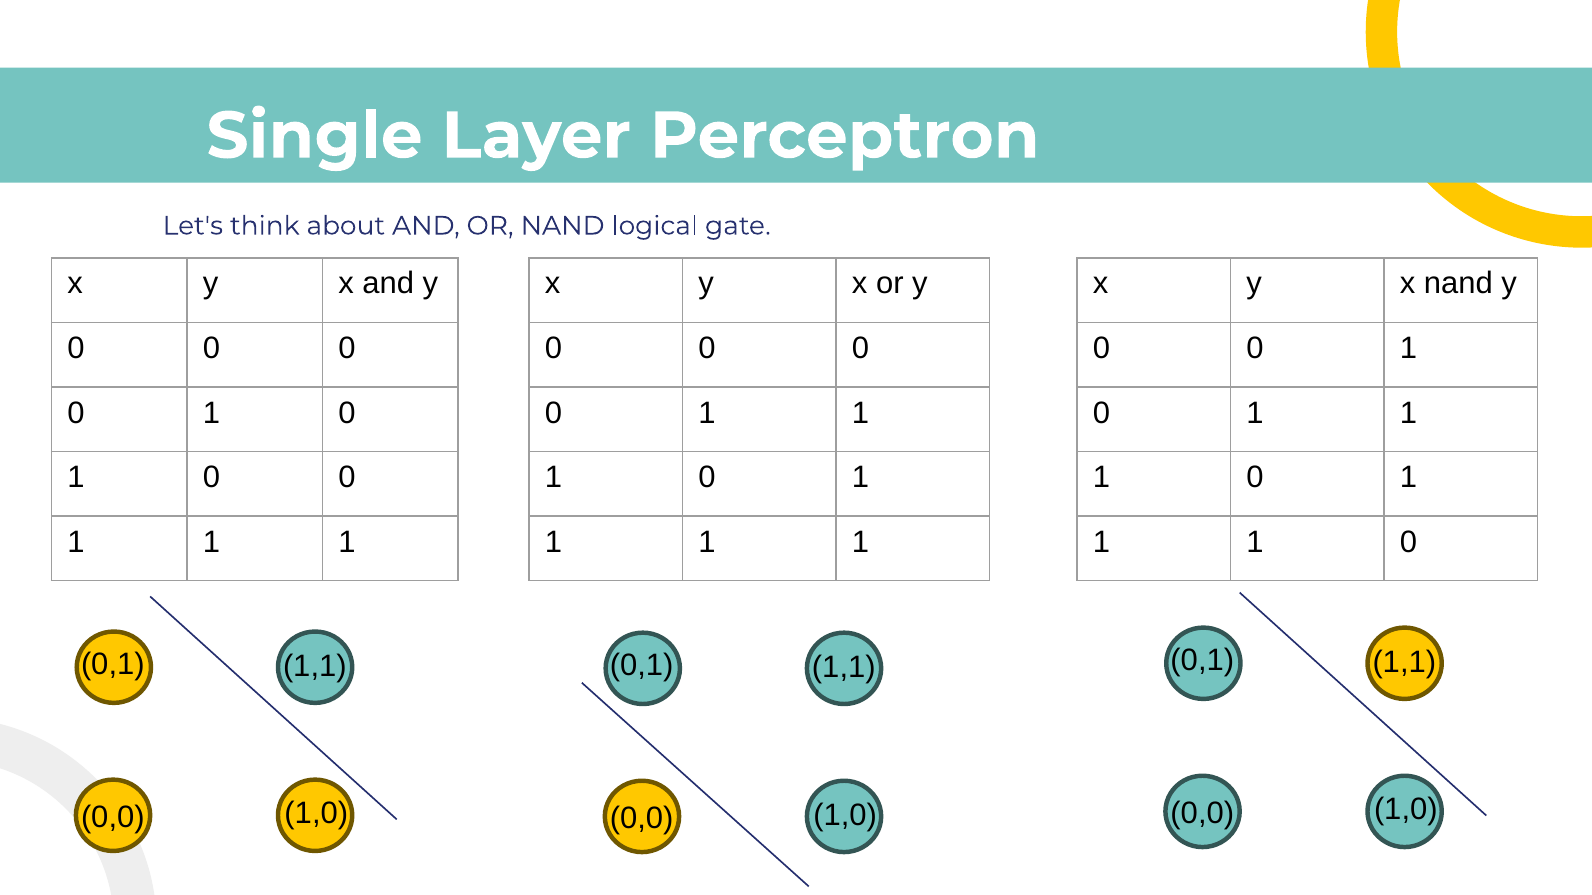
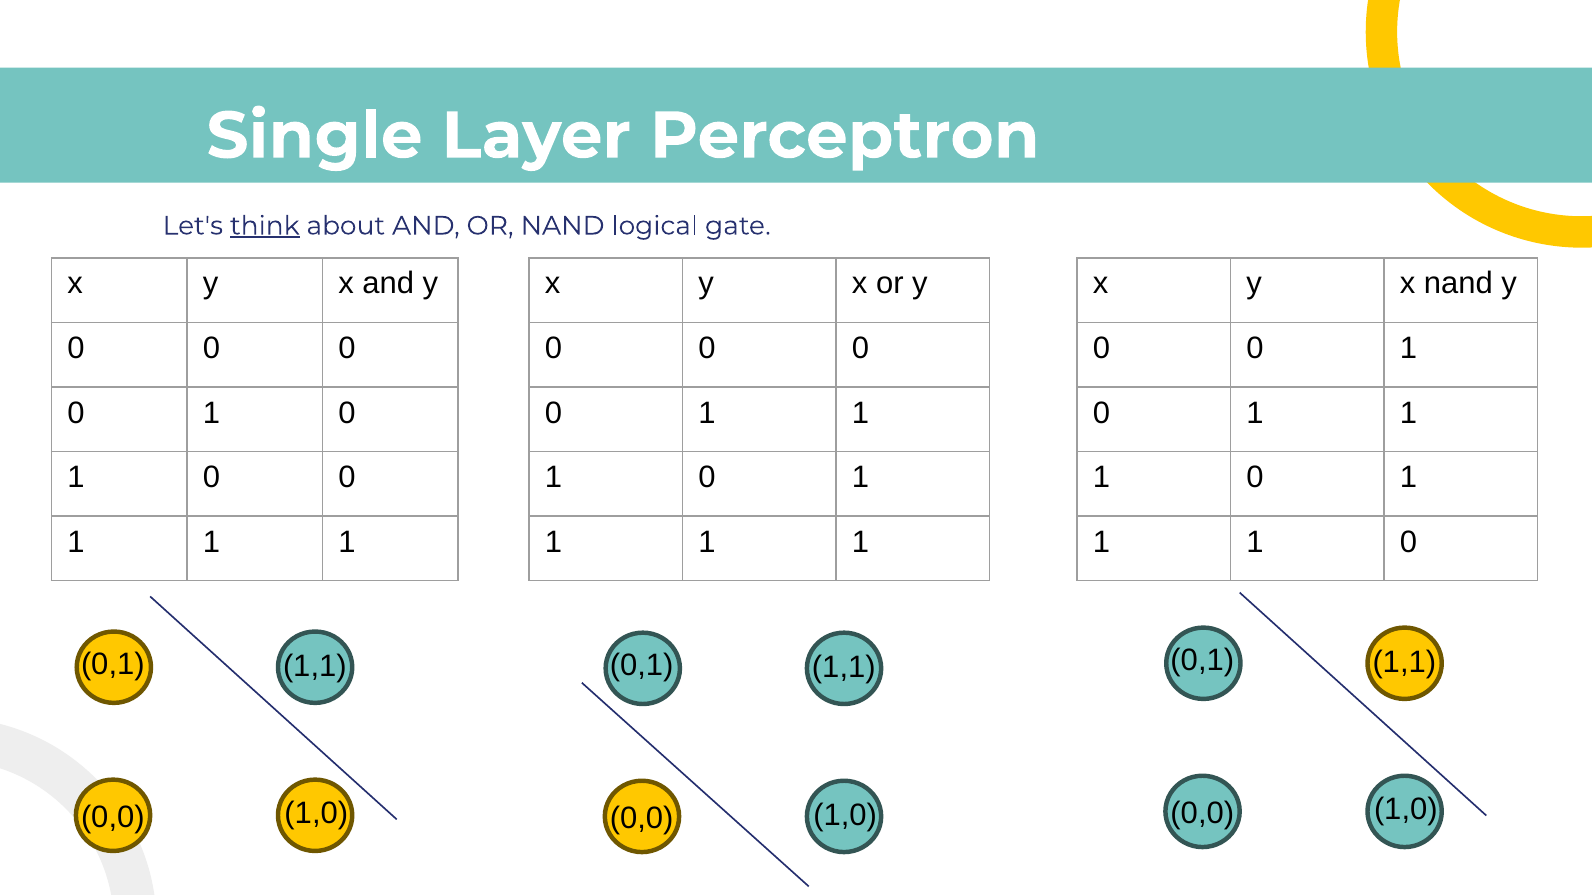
think underline: none -> present
